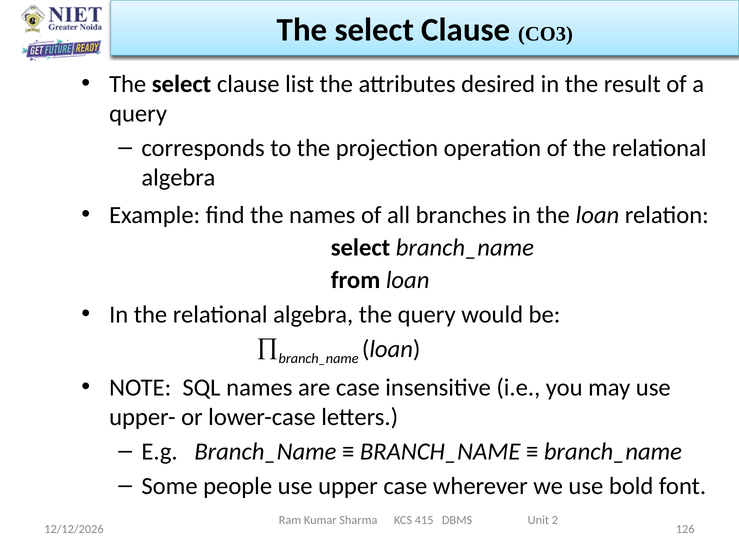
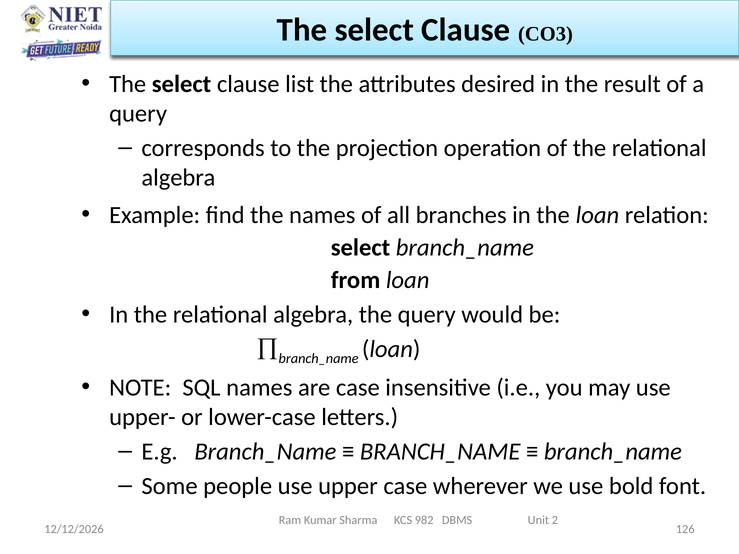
415: 415 -> 982
